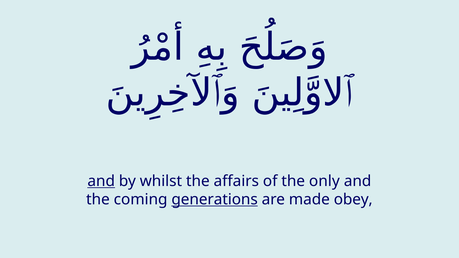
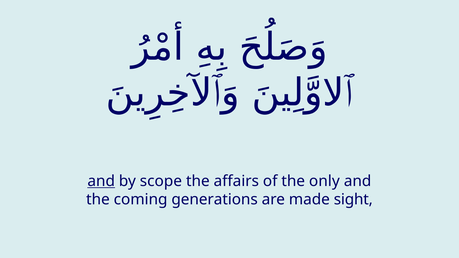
whilst: whilst -> scope
generations underline: present -> none
obey: obey -> sight
